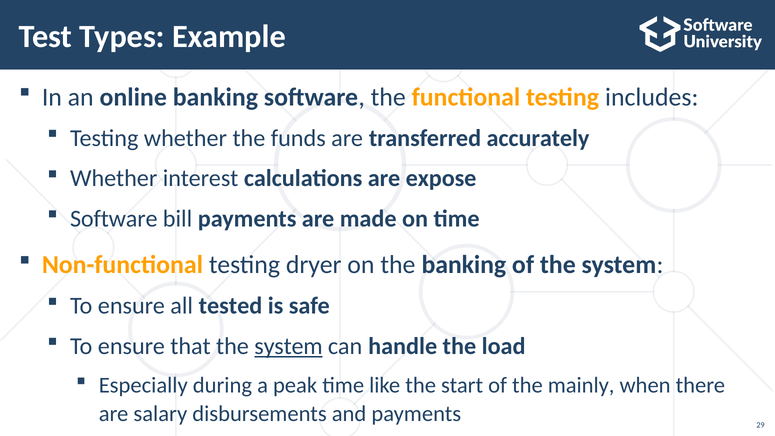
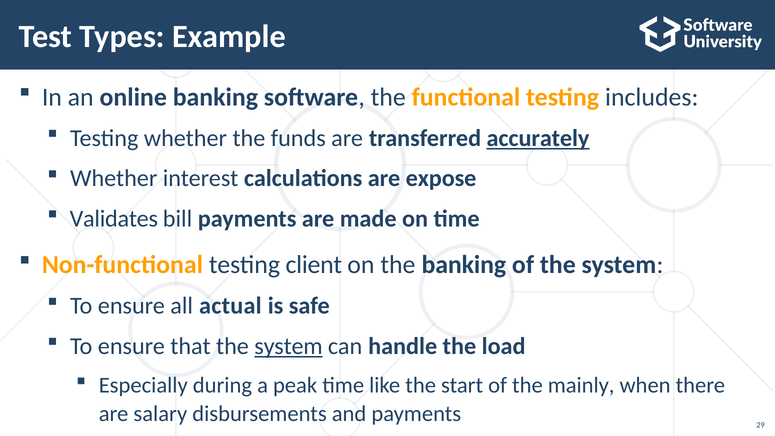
accurately underline: none -> present
Software at (114, 219): Software -> Validates
dryer: dryer -> client
tested: tested -> actual
